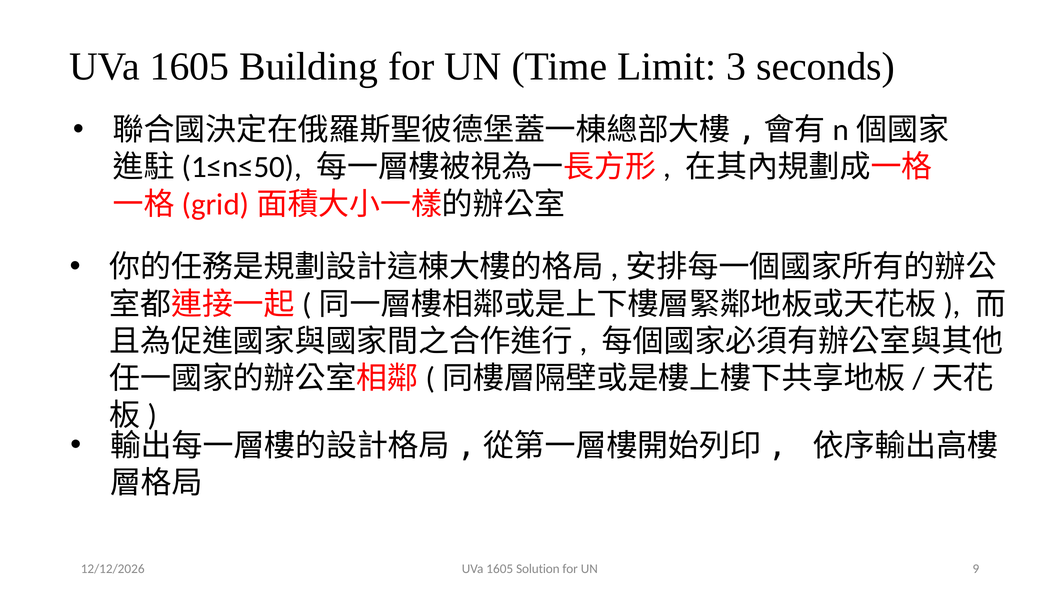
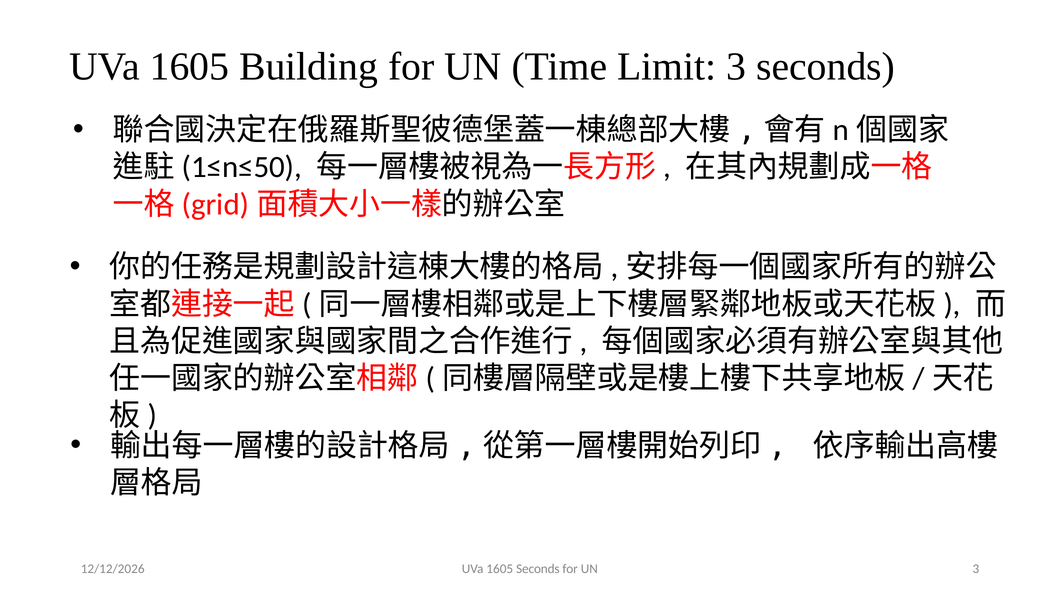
1605 Solution: Solution -> Seconds
UN 9: 9 -> 3
